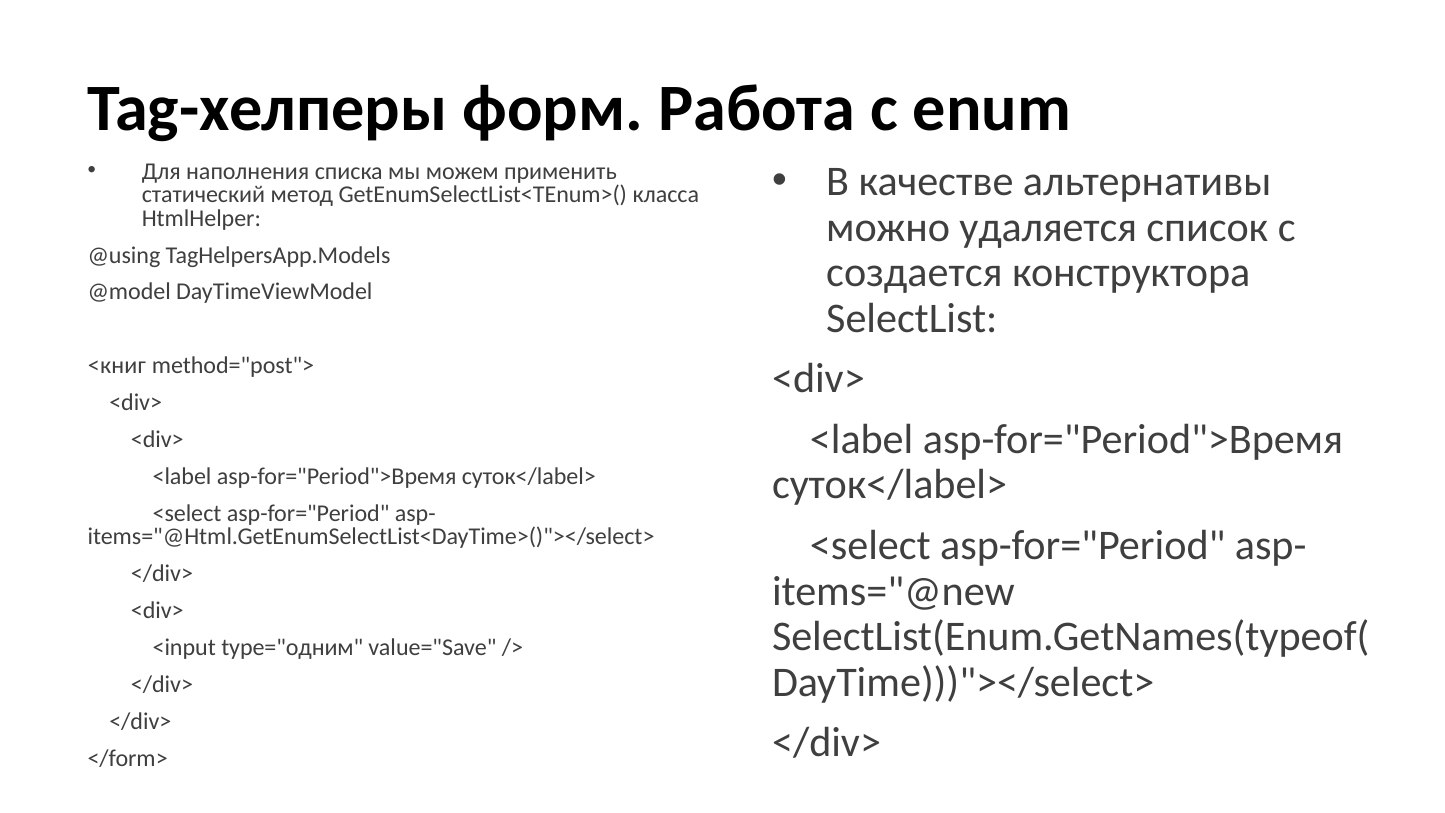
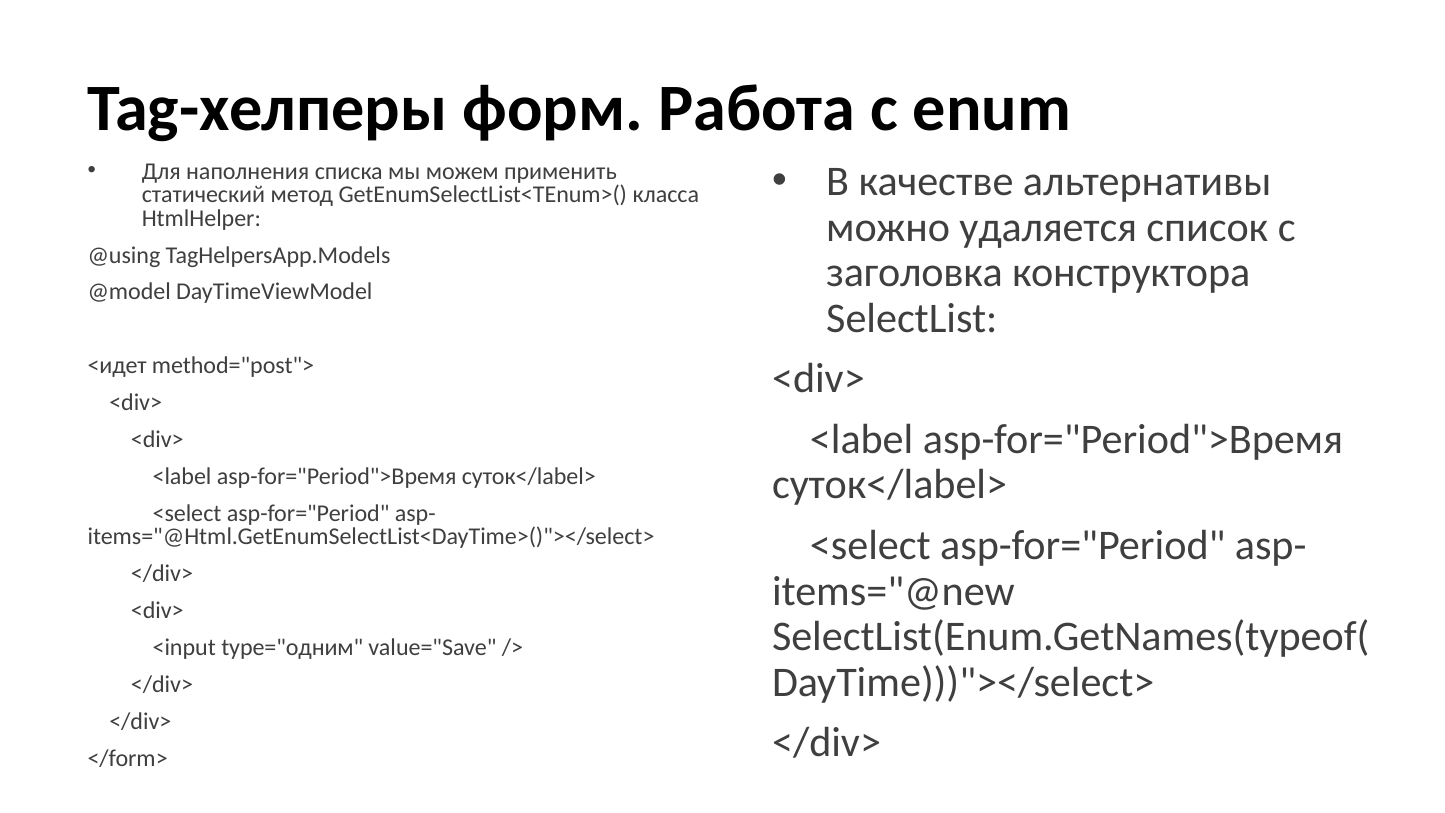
создается: создается -> заголовка
<книг: <книг -> <идет
